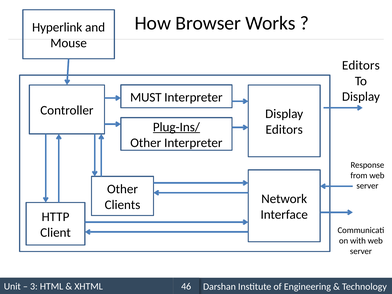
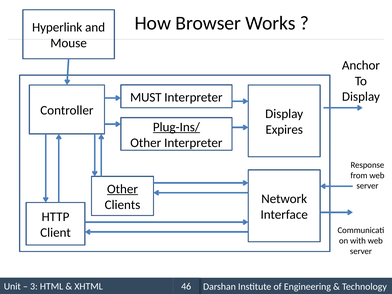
Editors at (361, 65): Editors -> Anchor
Editors at (284, 130): Editors -> Expires
Other at (122, 189) underline: none -> present
